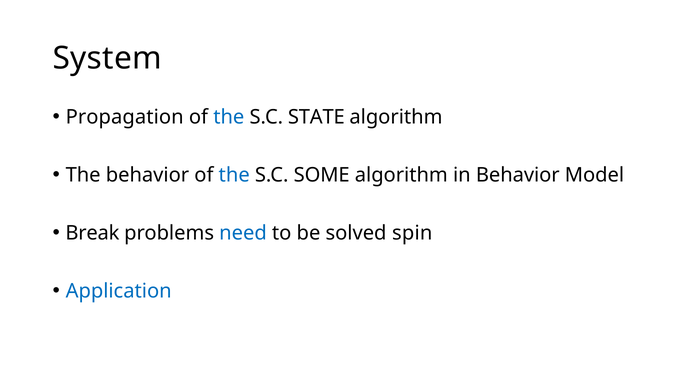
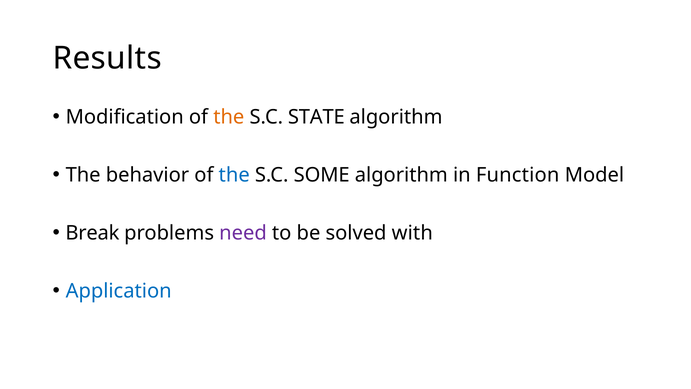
System: System -> Results
Propagation: Propagation -> Modification
the at (229, 117) colour: blue -> orange
in Behavior: Behavior -> Function
need colour: blue -> purple
spin: spin -> with
